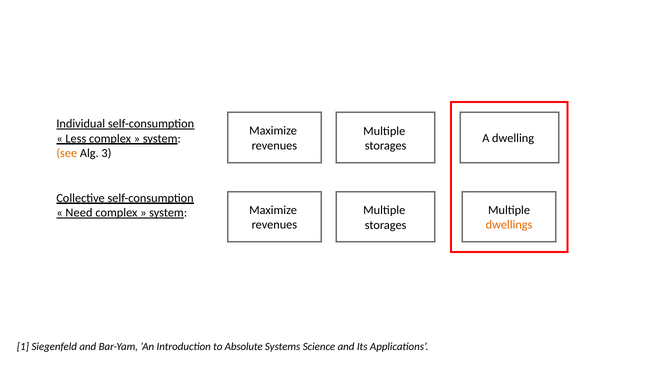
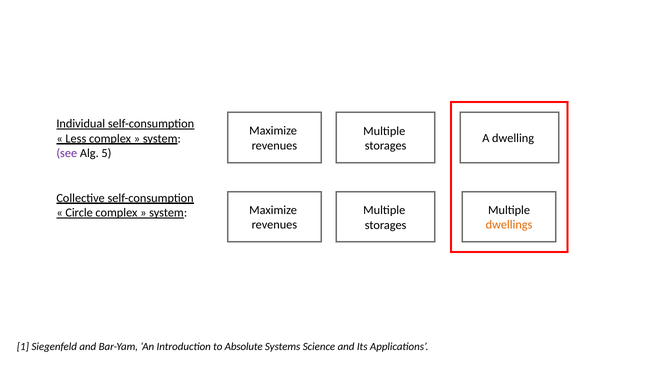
see colour: orange -> purple
3: 3 -> 5
Need: Need -> Circle
